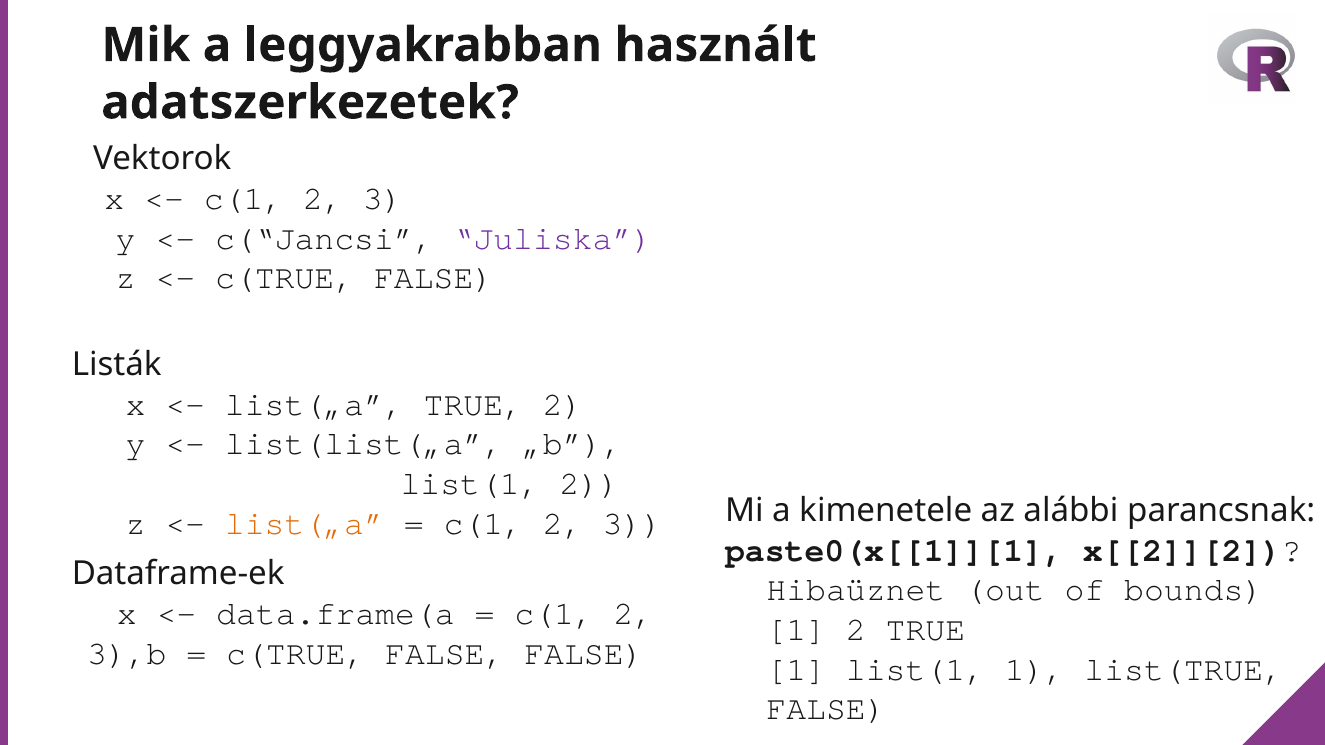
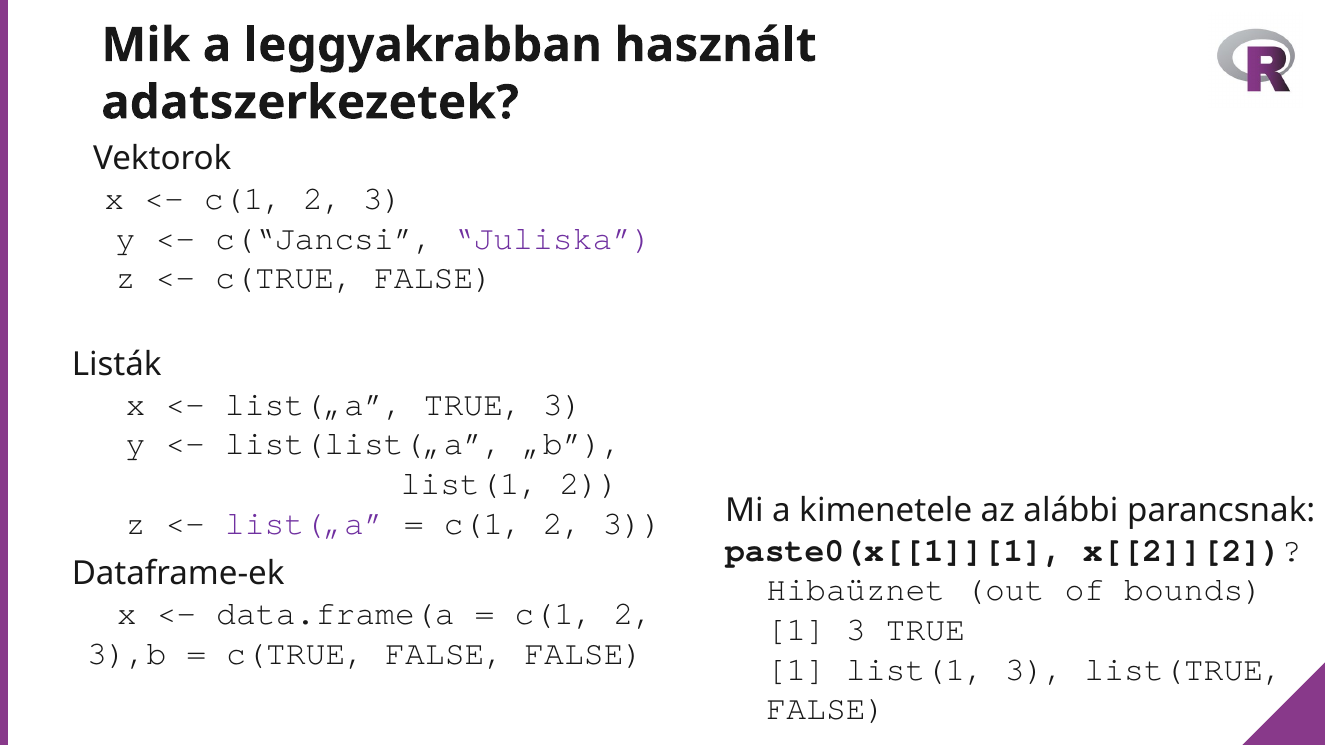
TRUE 2: 2 -> 3
list(„a at (304, 524) colour: orange -> purple
2 at (856, 630): 2 -> 3
list(1 1: 1 -> 3
